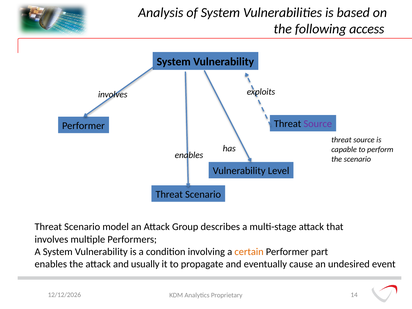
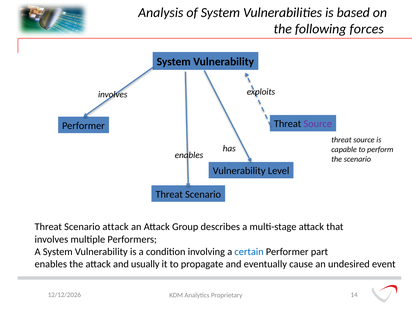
access: access -> forces
Scenario model: model -> attack
certain colour: orange -> blue
